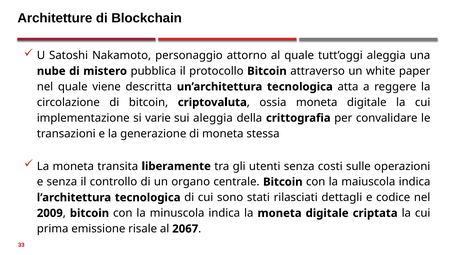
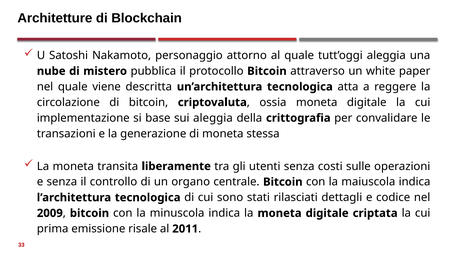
varie: varie -> base
2067: 2067 -> 2011
